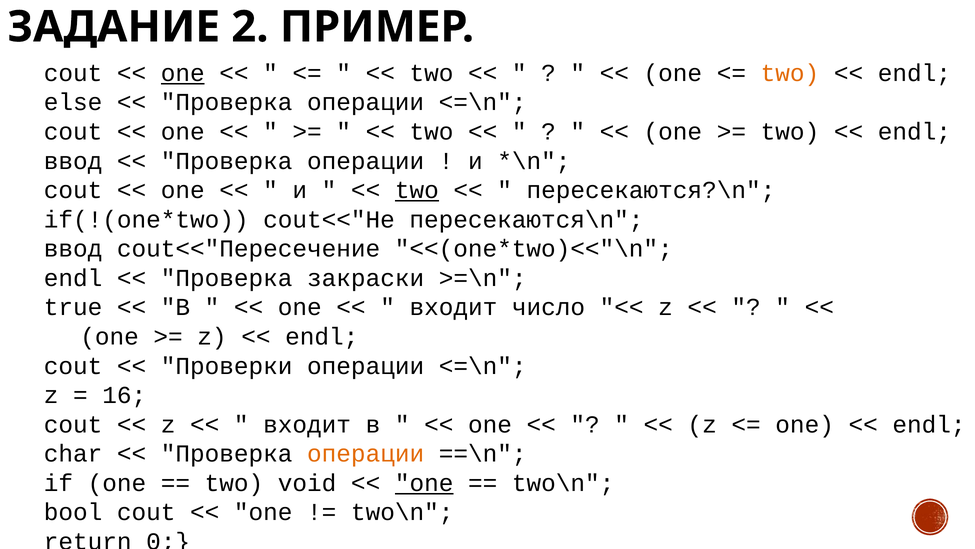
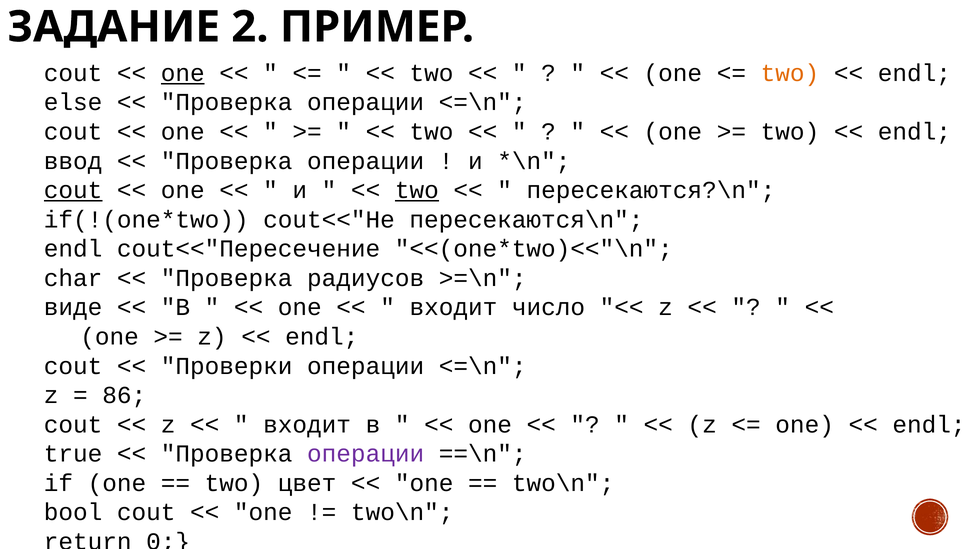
cout at (73, 190) underline: none -> present
ввод at (73, 249): ввод -> endl
endl at (73, 278): endl -> char
закраски: закраски -> радиусов
true: true -> виде
16: 16 -> 86
char: char -> true
операции at (366, 453) colour: orange -> purple
void: void -> цвет
one at (424, 483) underline: present -> none
